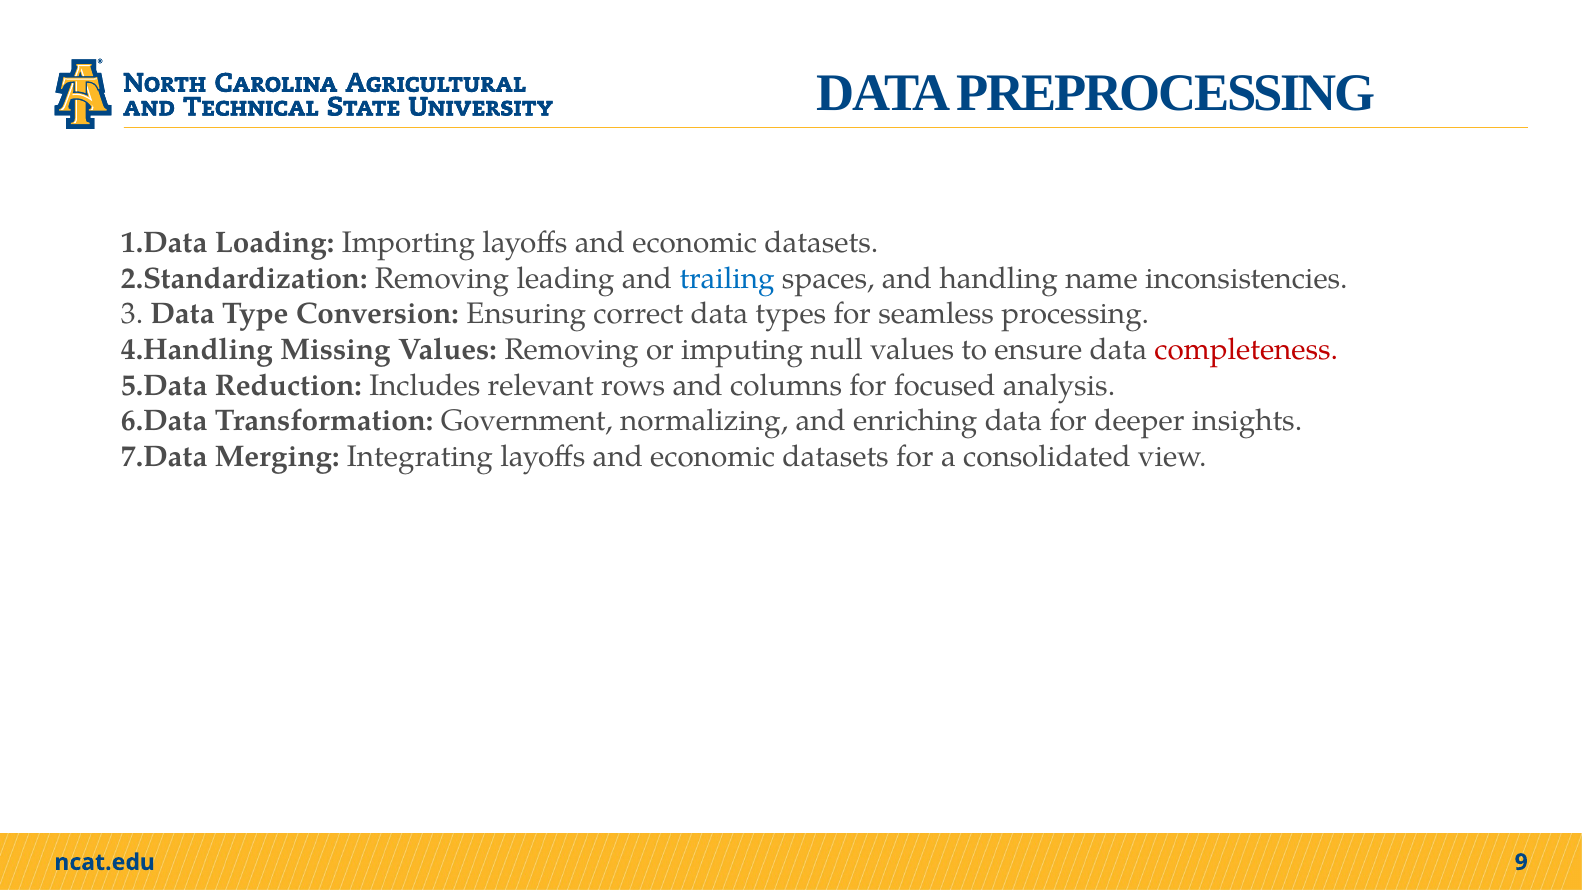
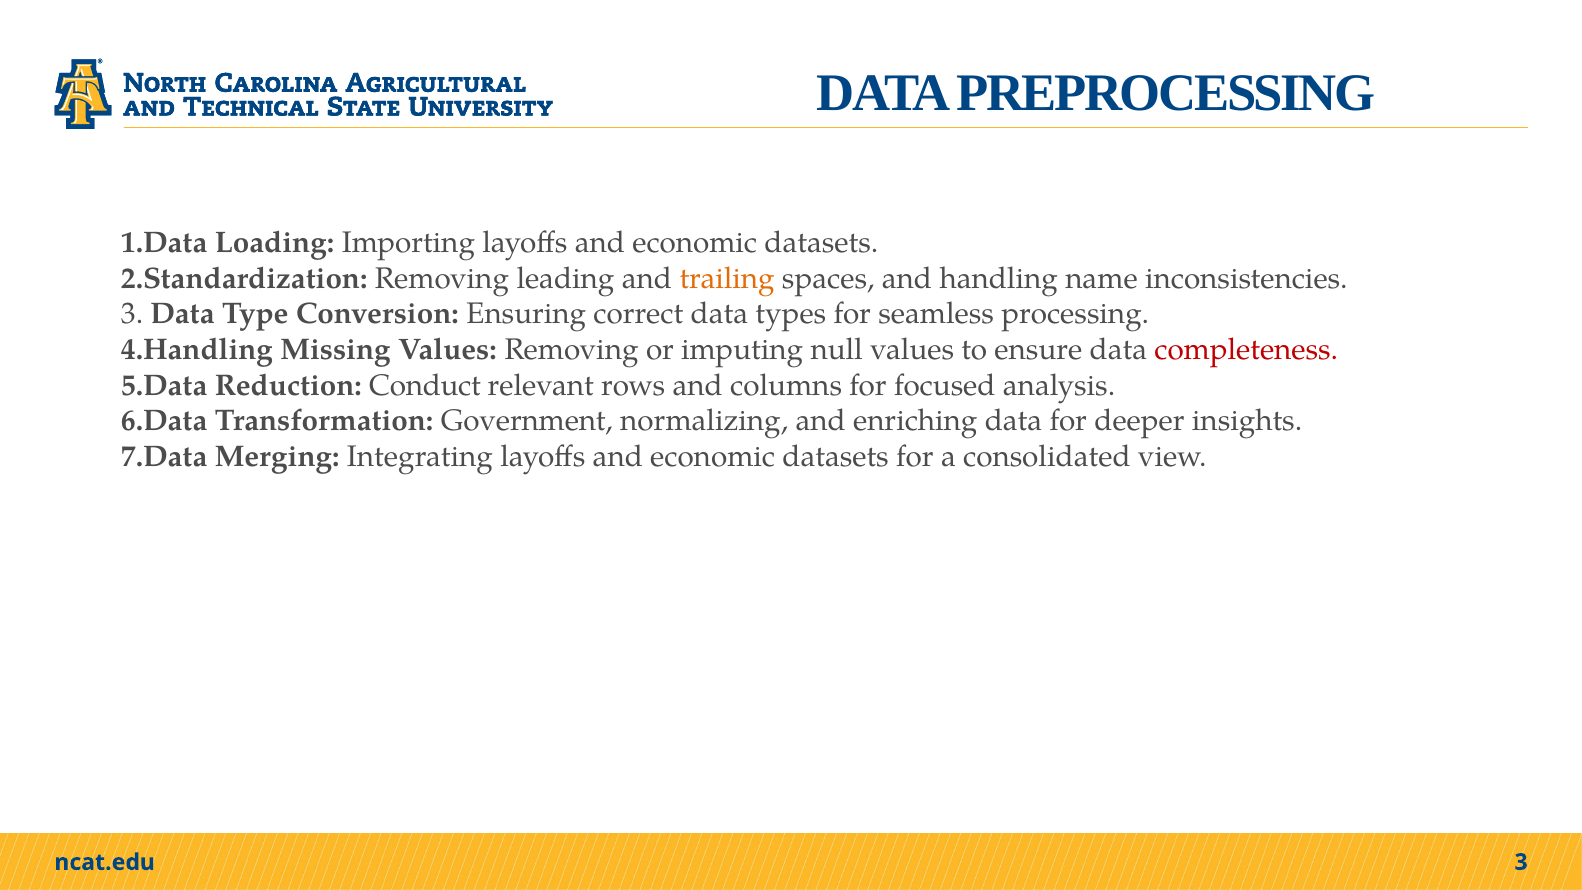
trailing colour: blue -> orange
Includes: Includes -> Conduct
9 at (1521, 862): 9 -> 3
